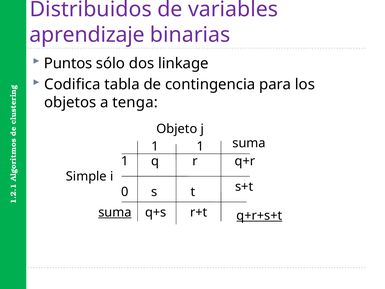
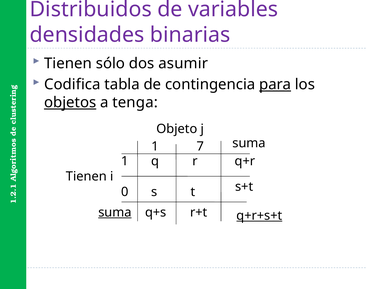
aprendizaje: aprendizaje -> densidades
Puntos at (68, 63): Puntos -> Tienen
linkage: linkage -> asumir
para underline: none -> present
objetos underline: none -> present
1 1: 1 -> 7
Simple at (86, 176): Simple -> Tienen
